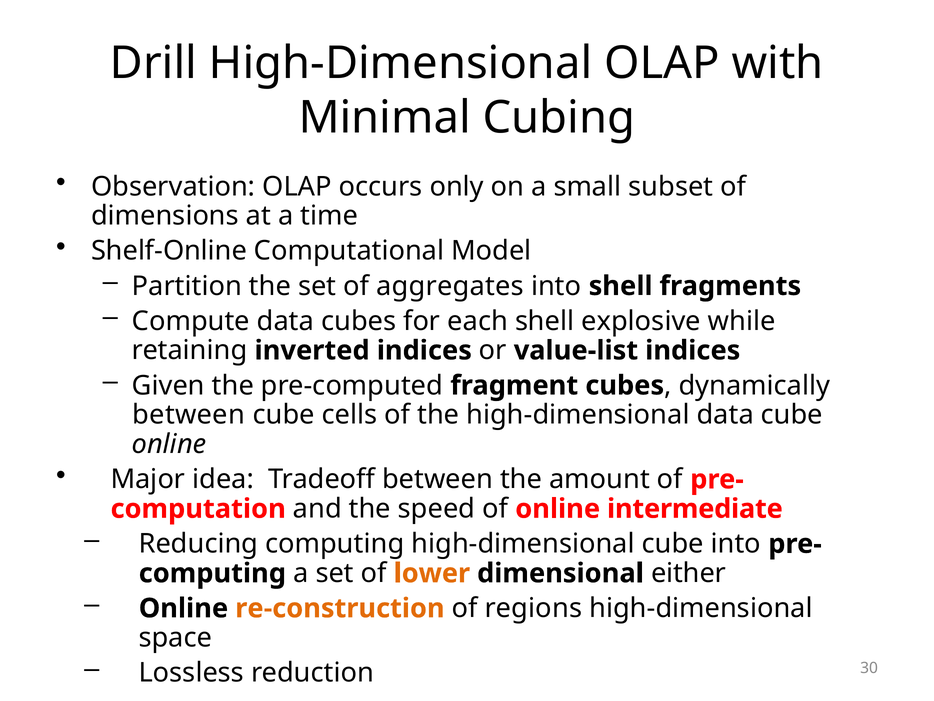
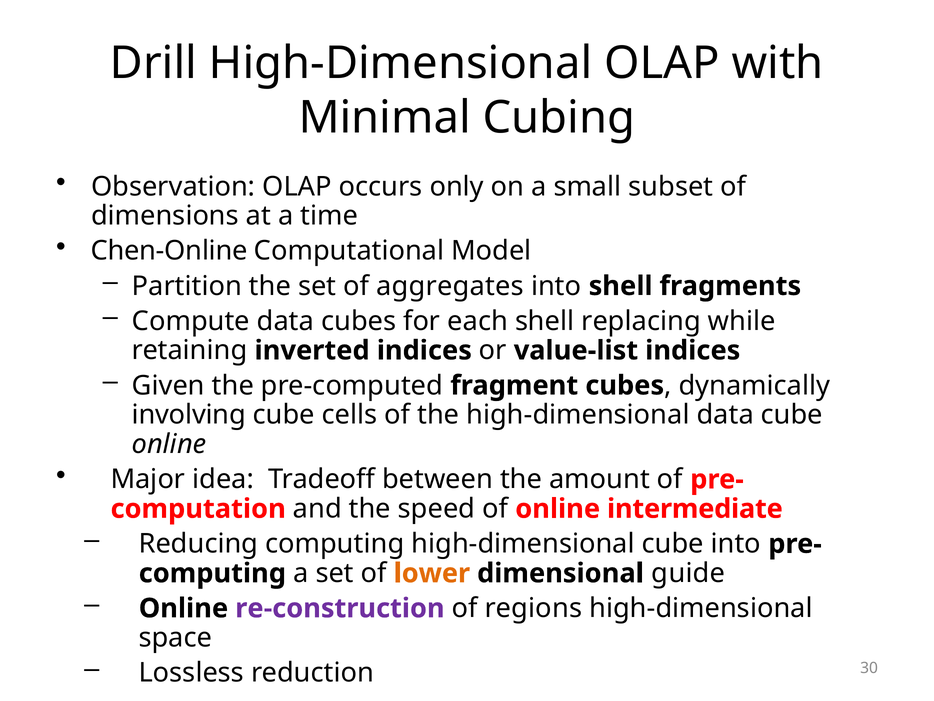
Shelf-Online: Shelf-Online -> Chen-Online
explosive: explosive -> replacing
between at (189, 415): between -> involving
either: either -> guide
re-construction colour: orange -> purple
